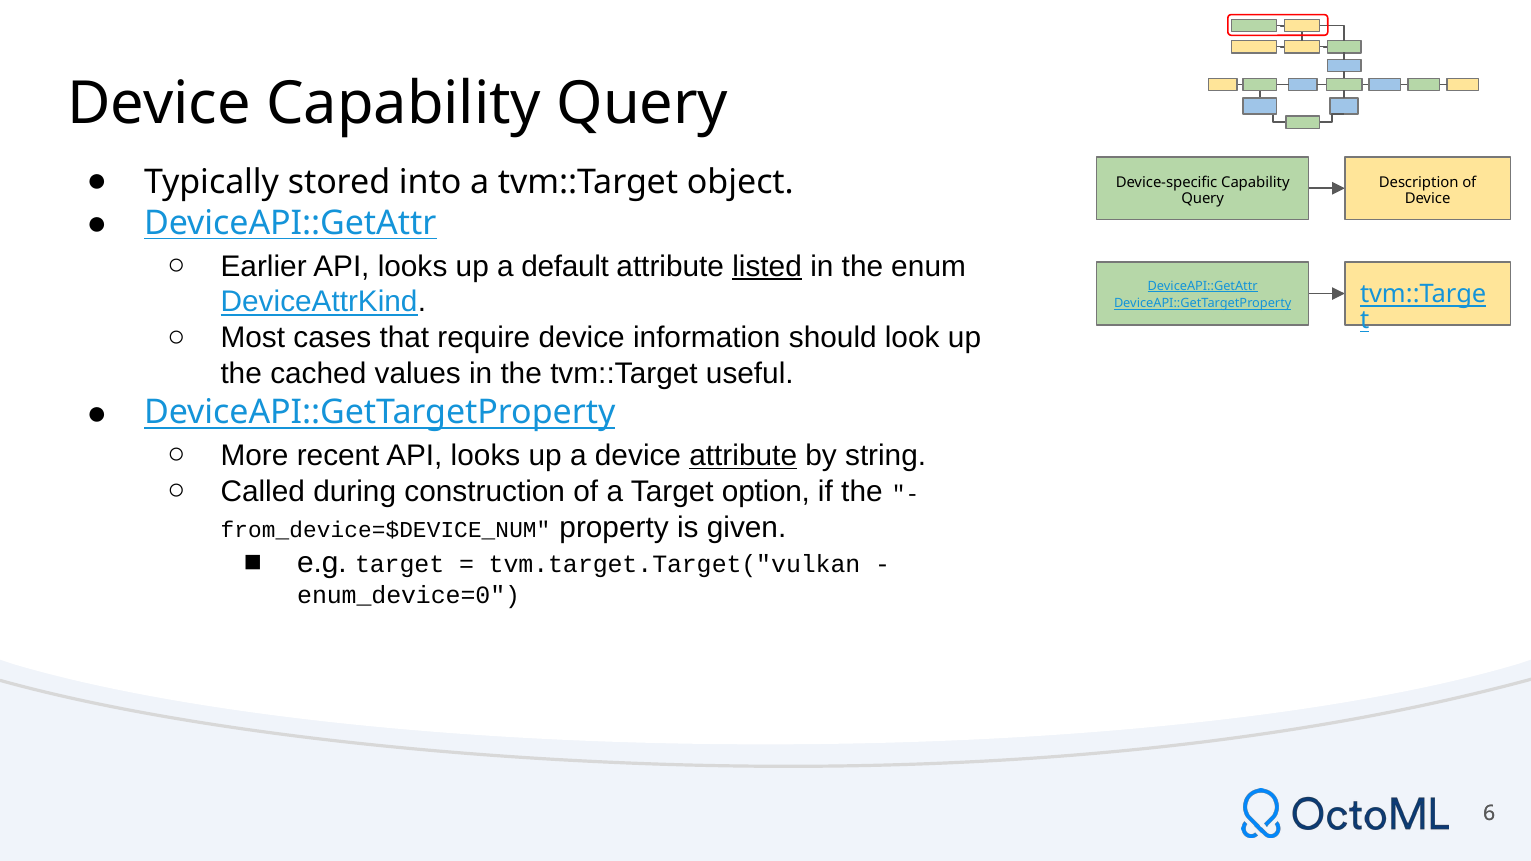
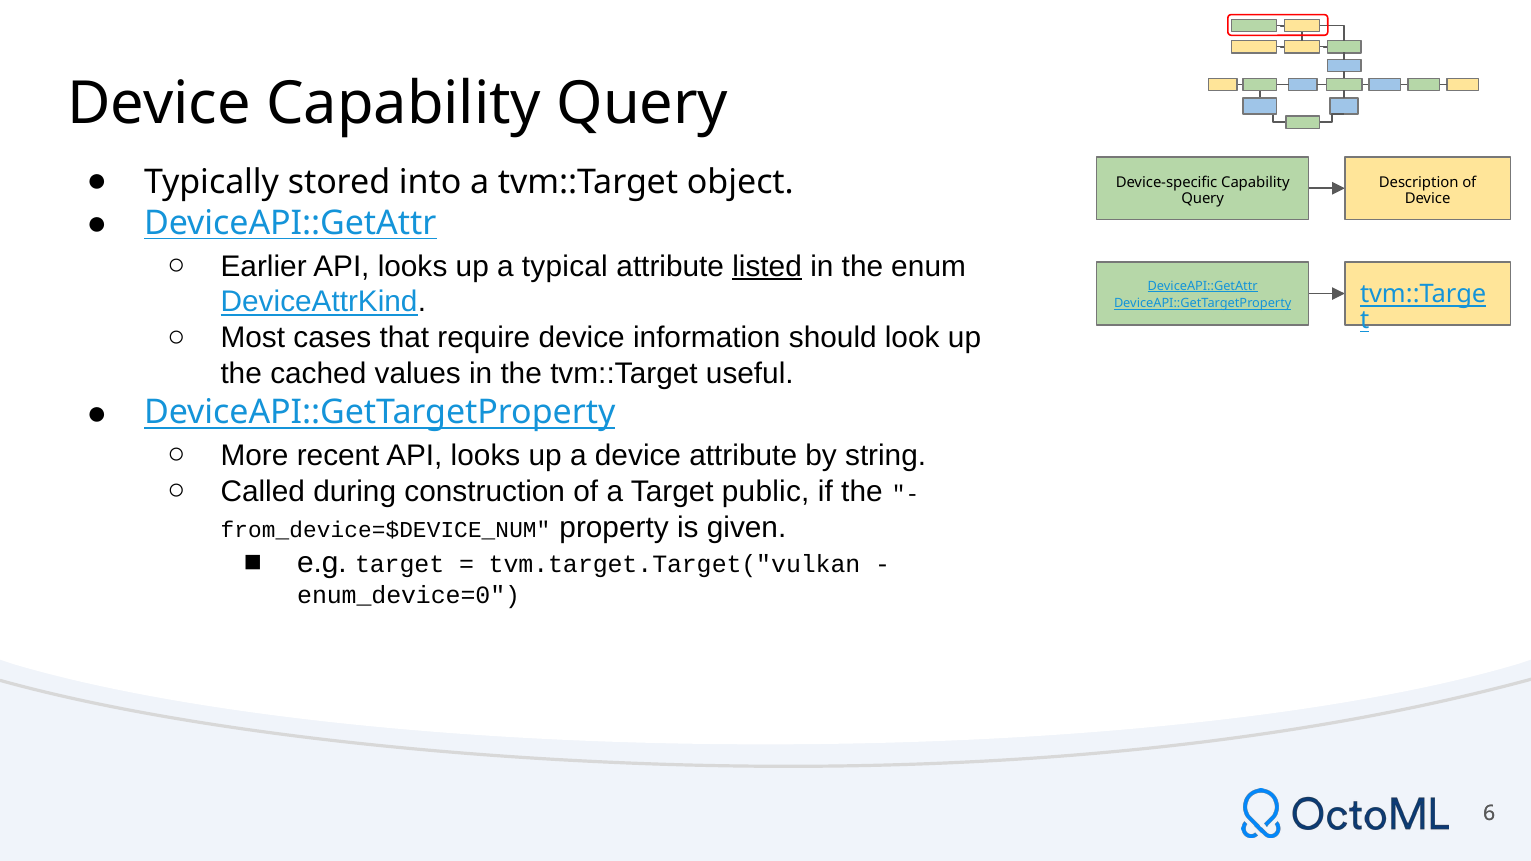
default: default -> typical
attribute at (743, 456) underline: present -> none
option: option -> public
